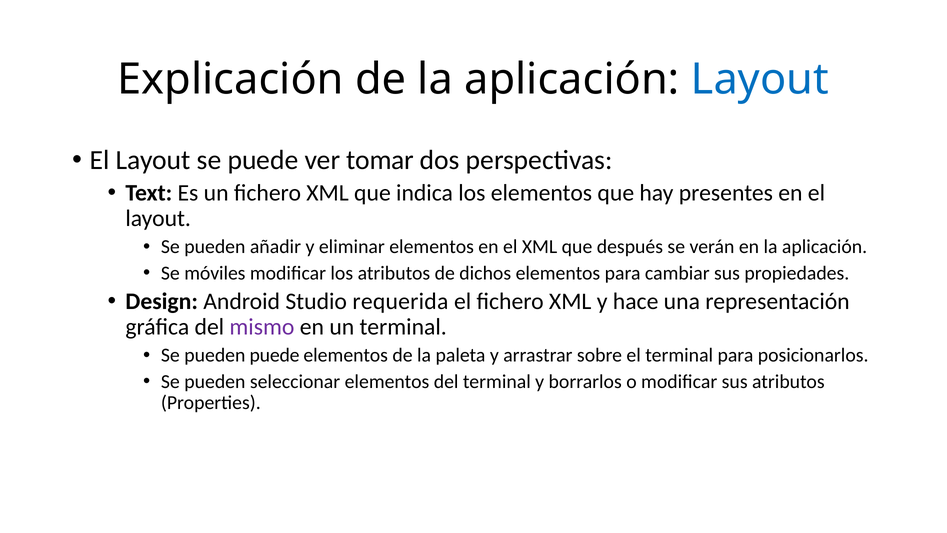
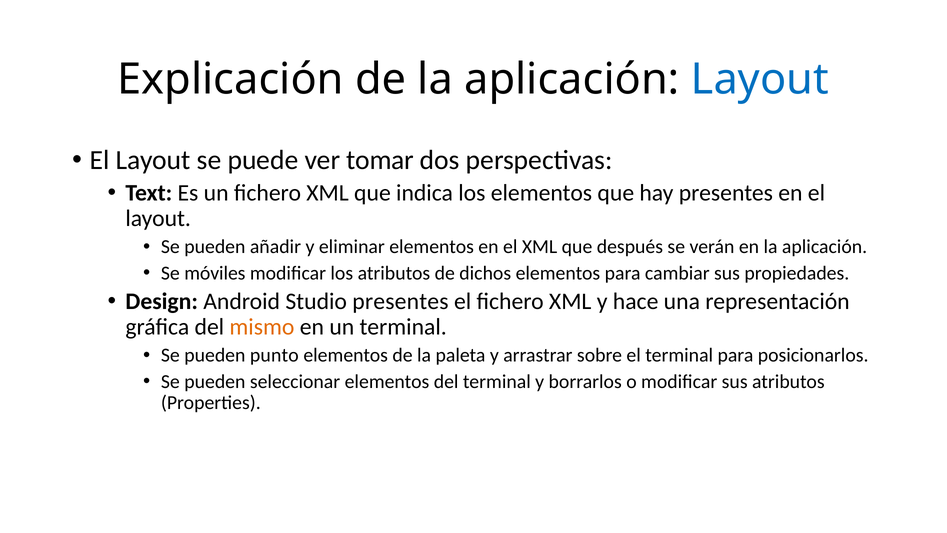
Studio requerida: requerida -> presentes
mismo colour: purple -> orange
pueden puede: puede -> punto
